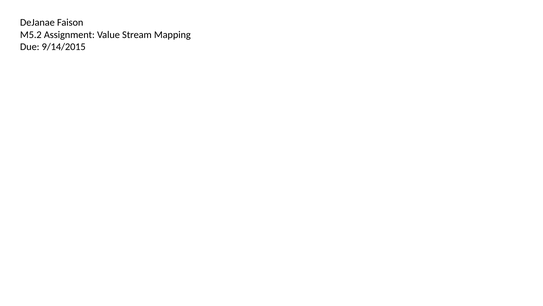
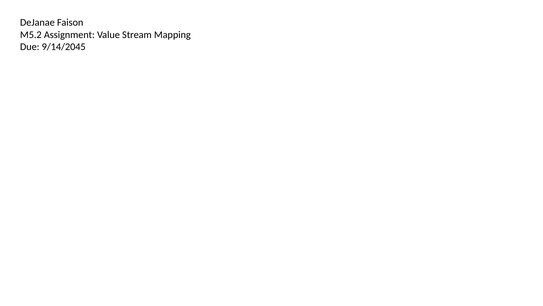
9/14/2015: 9/14/2015 -> 9/14/2045
